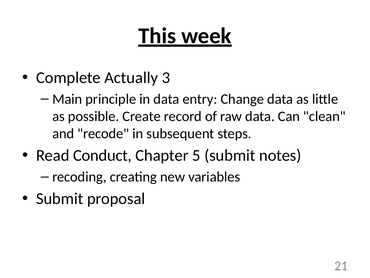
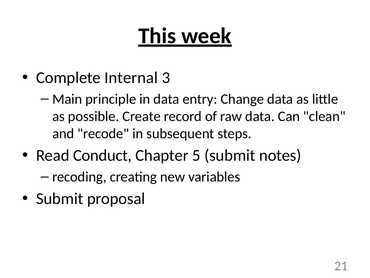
Actually: Actually -> Internal
